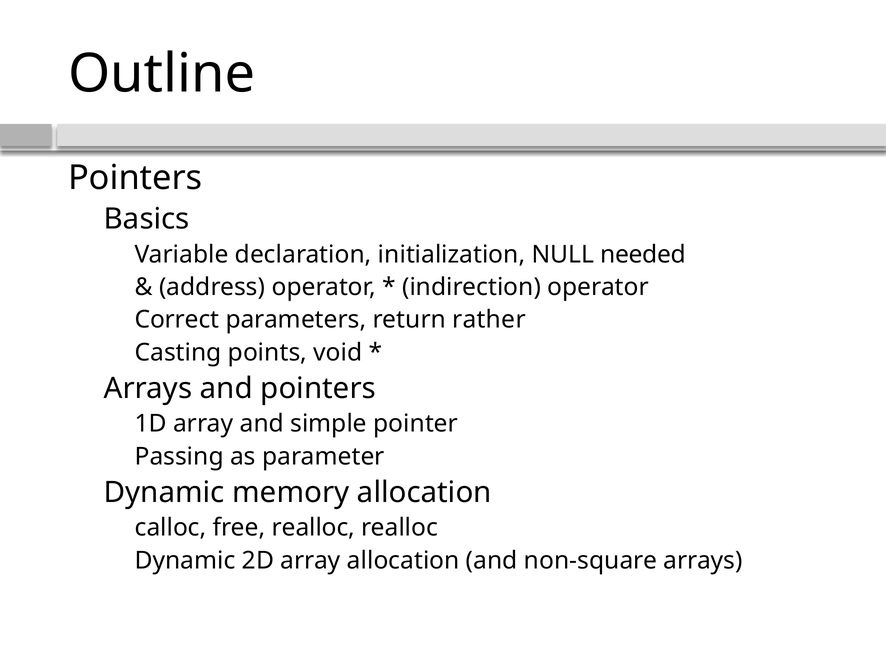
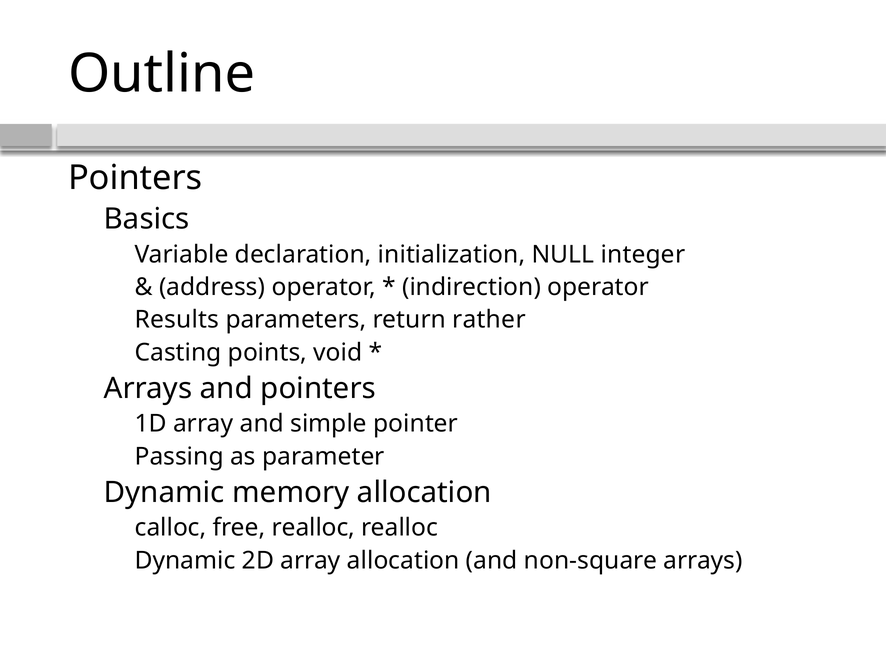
needed: needed -> integer
Correct: Correct -> Results
